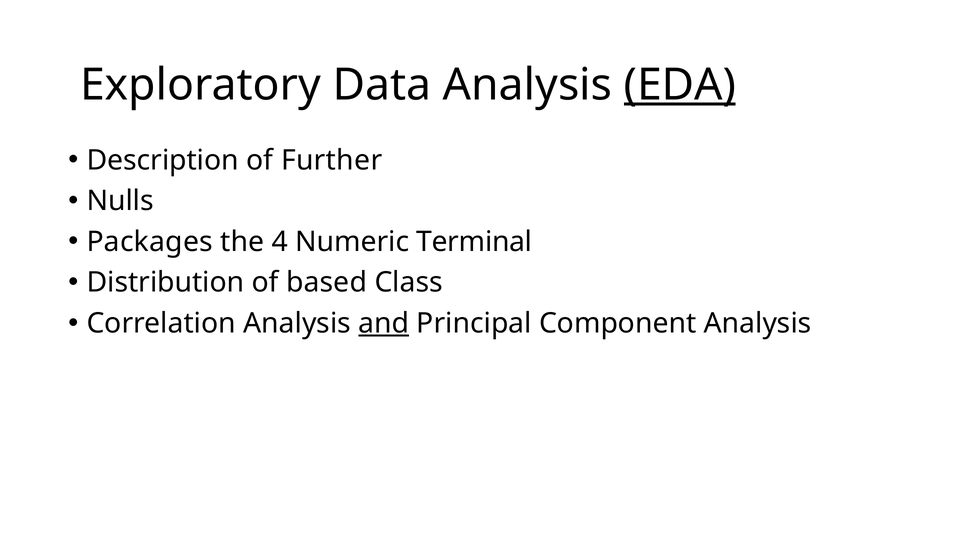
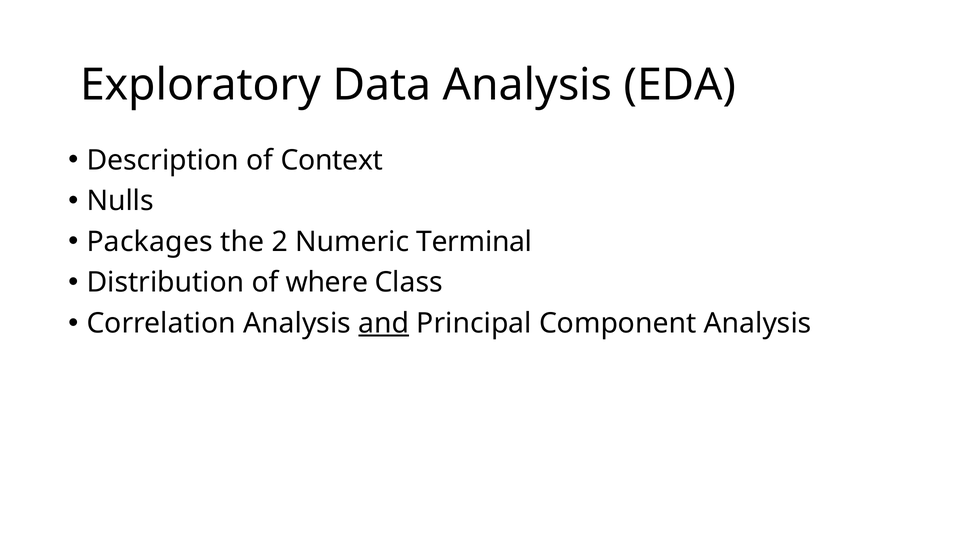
EDA underline: present -> none
Further: Further -> Context
4: 4 -> 2
based: based -> where
